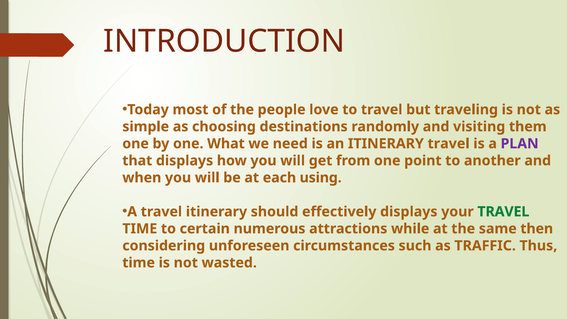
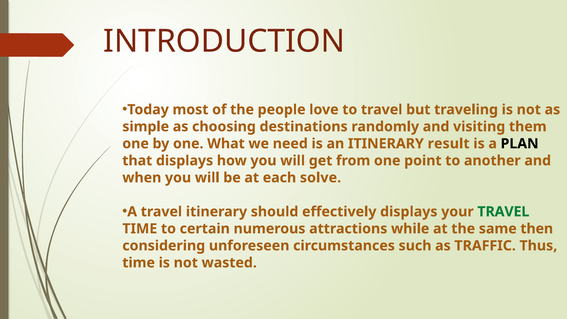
ITINERARY travel: travel -> result
PLAN colour: purple -> black
using: using -> solve
